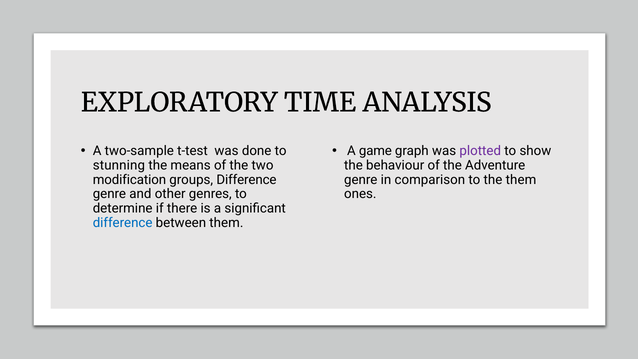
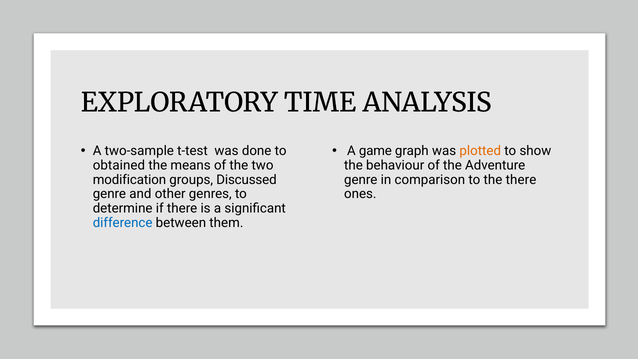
plotted colour: purple -> orange
stunning: stunning -> obtained
groups Difference: Difference -> Discussed
the them: them -> there
